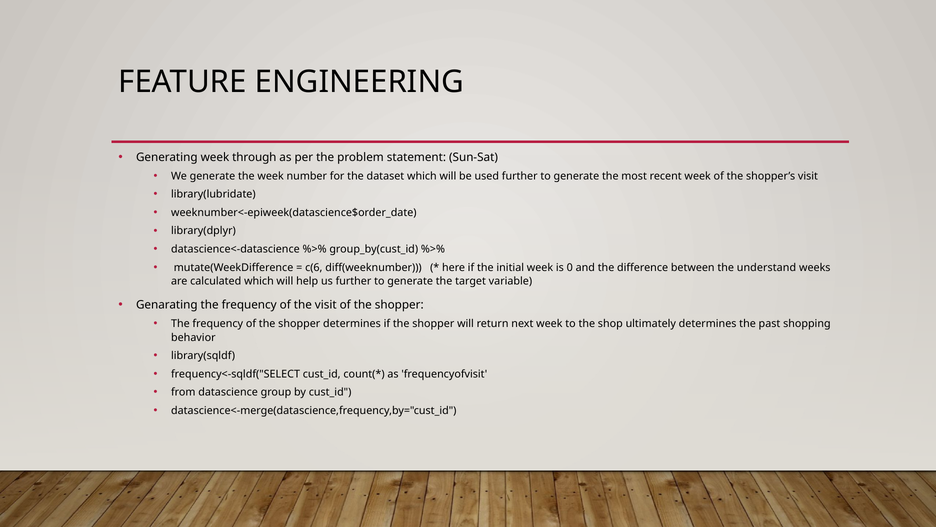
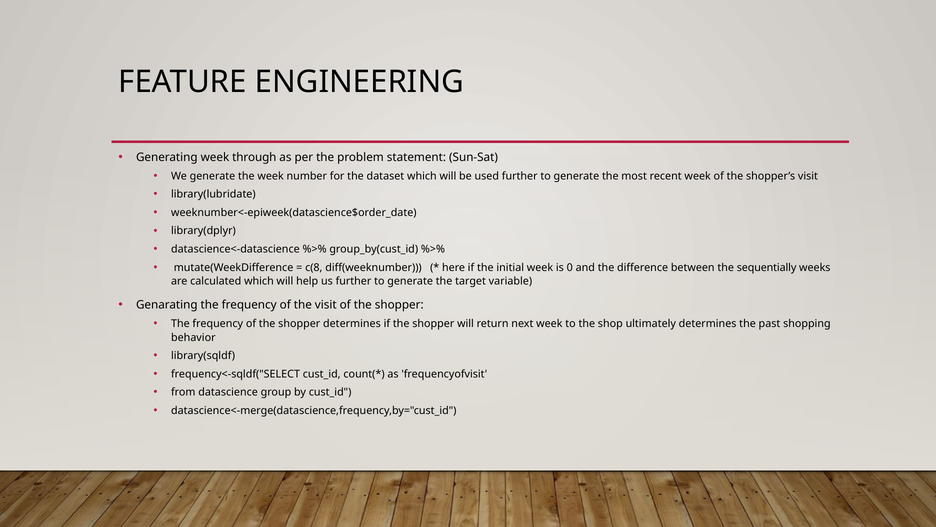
c(6: c(6 -> c(8
understand: understand -> sequentially
